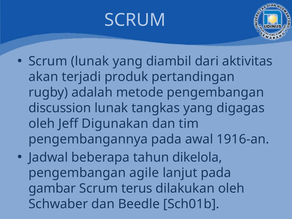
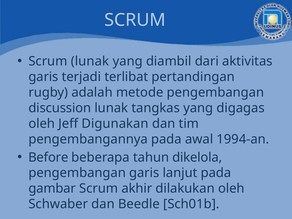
akan at (43, 77): akan -> garis
produk: produk -> terlibat
1916-an: 1916-an -> 1994-an
Jadwal: Jadwal -> Before
pengembangan agile: agile -> garis
terus: terus -> akhir
